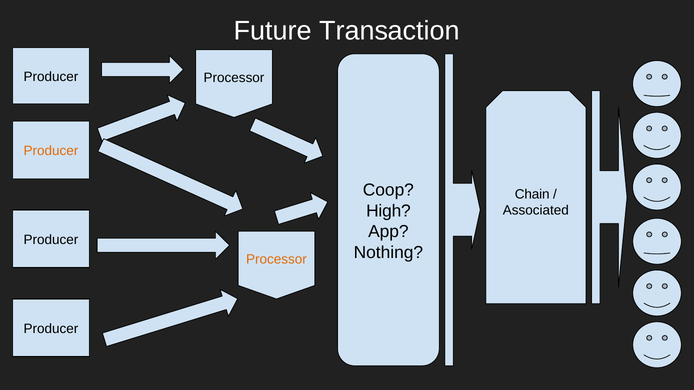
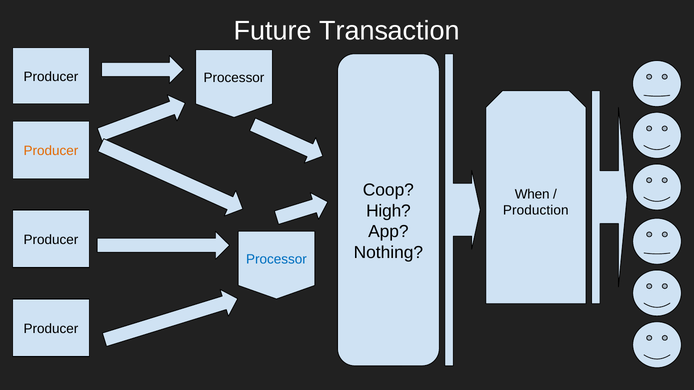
Chain: Chain -> When
Associated: Associated -> Production
Processor at (276, 260) colour: orange -> blue
